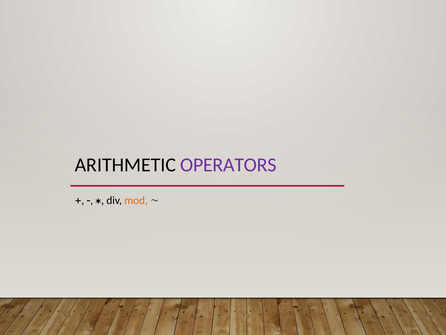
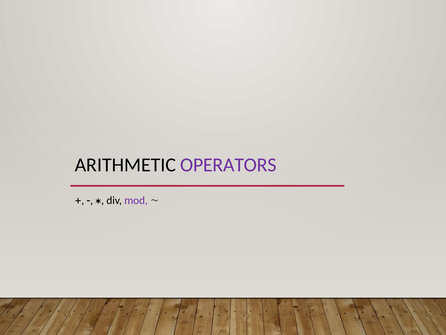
mod colour: orange -> purple
